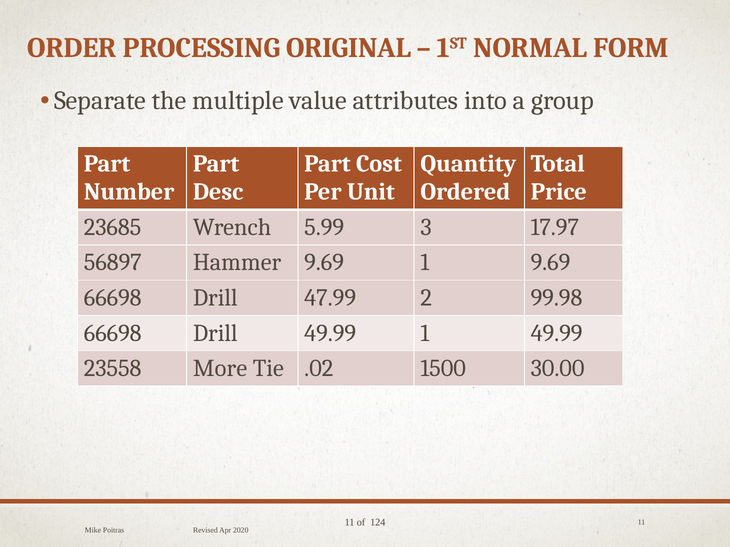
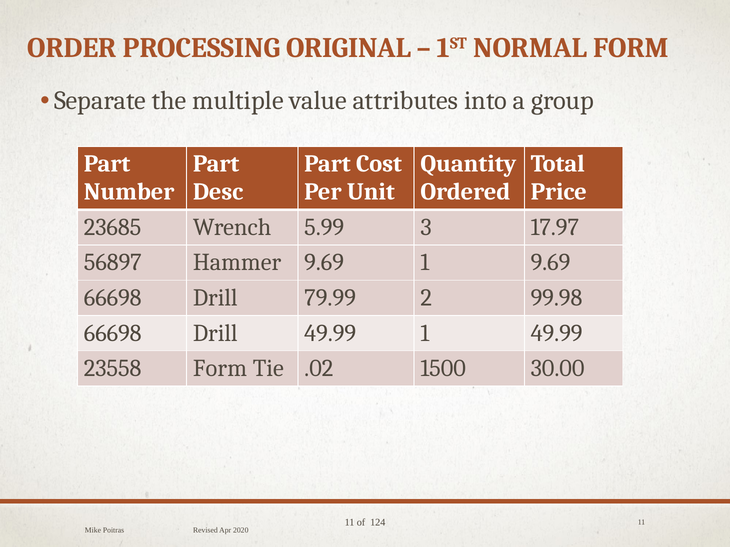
47.99: 47.99 -> 79.99
23558 More: More -> Form
